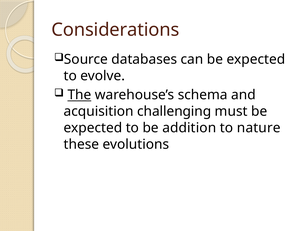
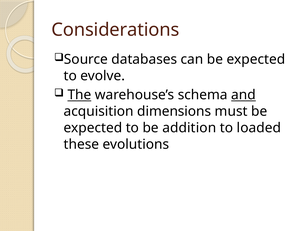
and underline: none -> present
challenging: challenging -> dimensions
nature: nature -> loaded
